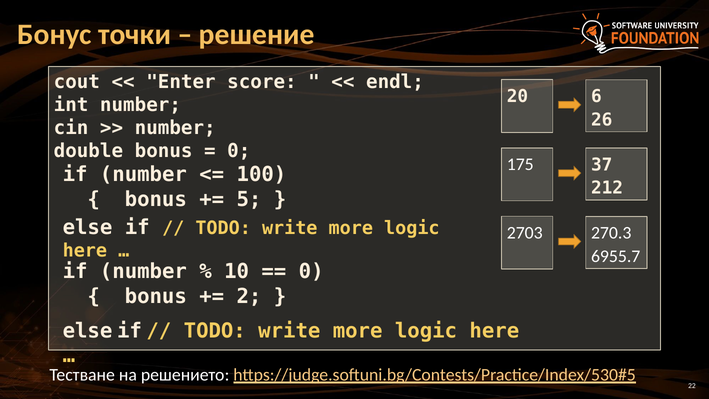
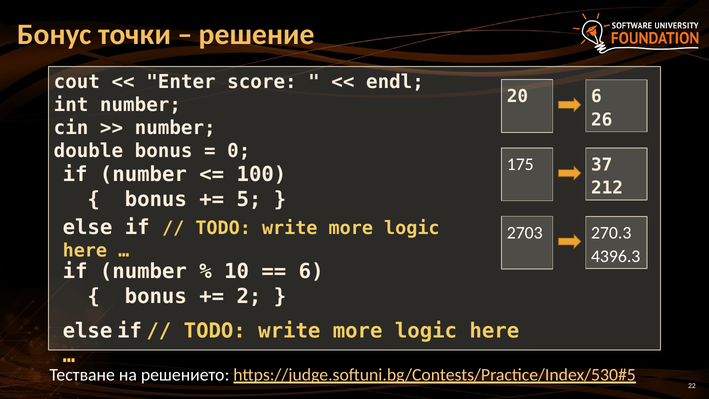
6955.7: 6955.7 -> 4396.3
0 at (311, 271): 0 -> 6
